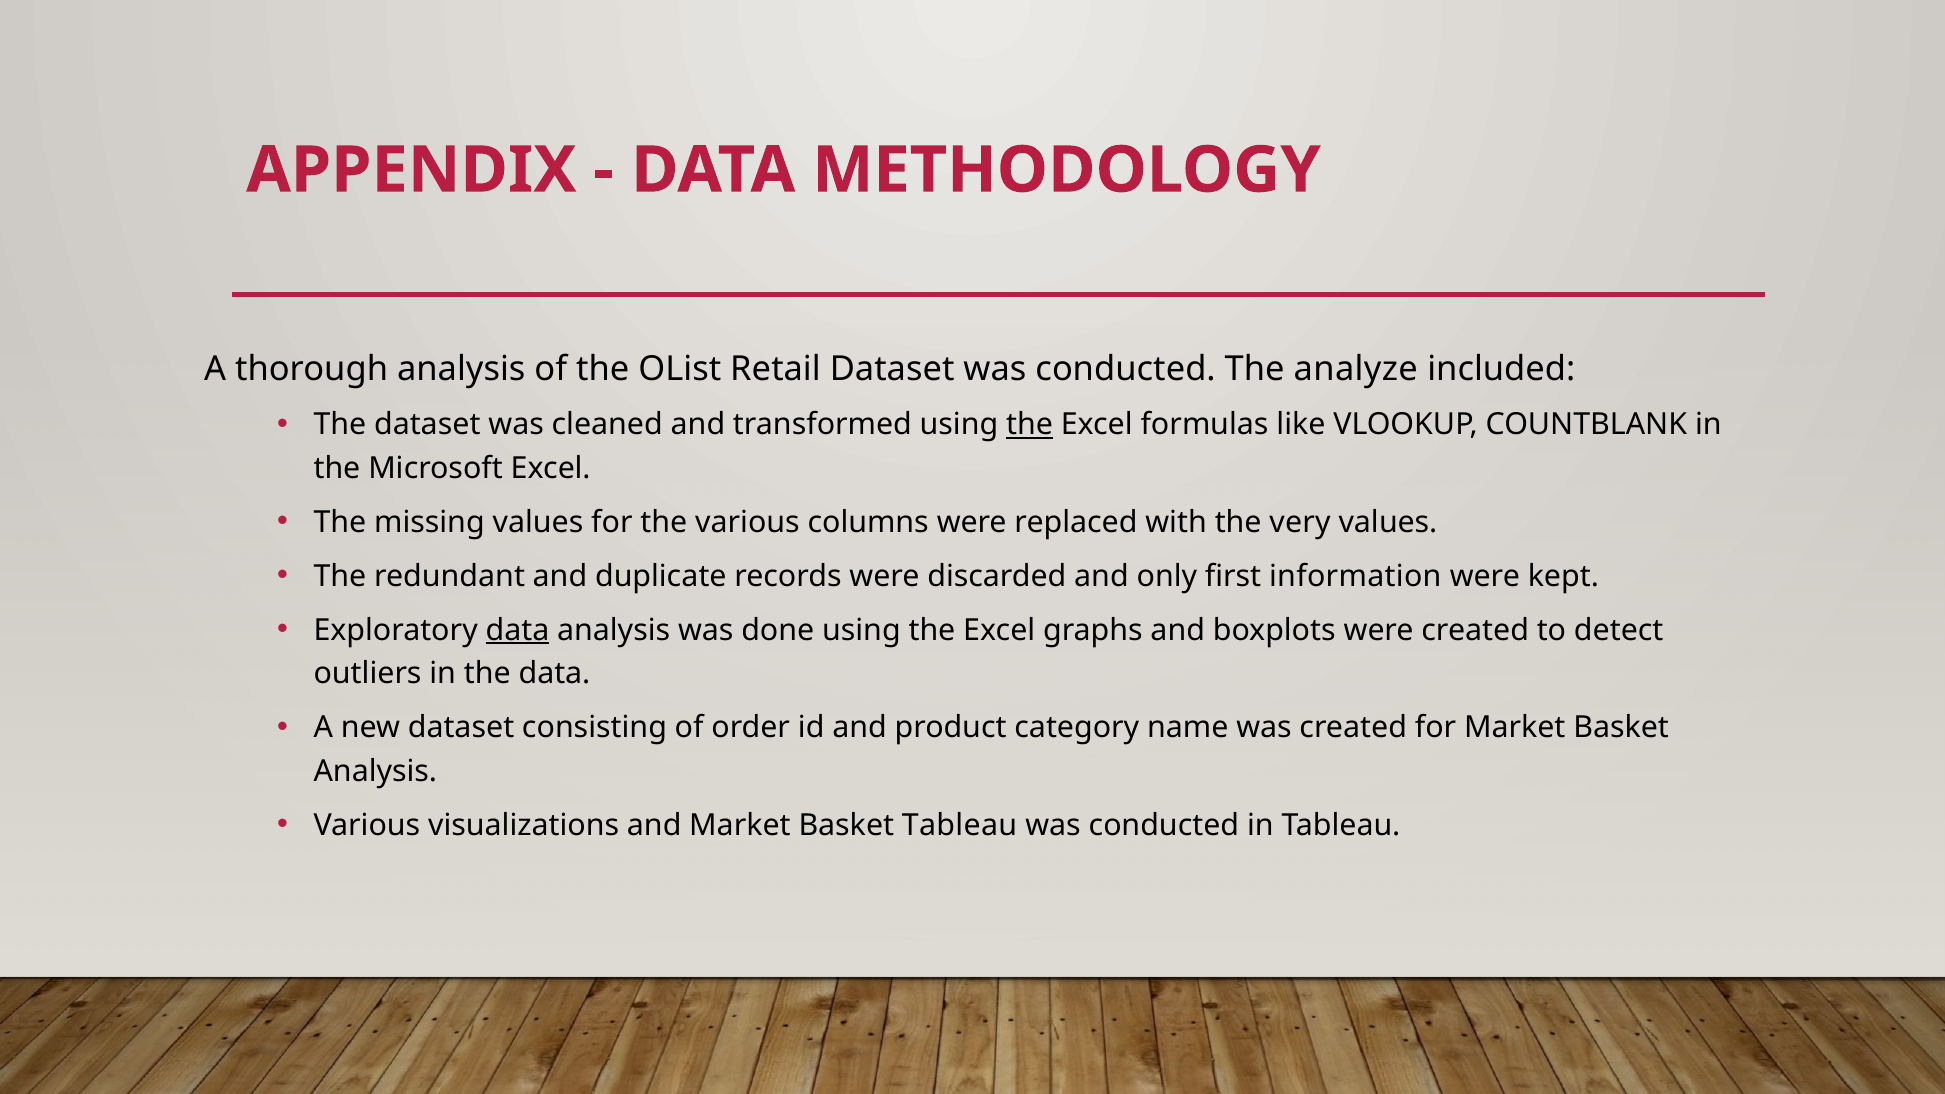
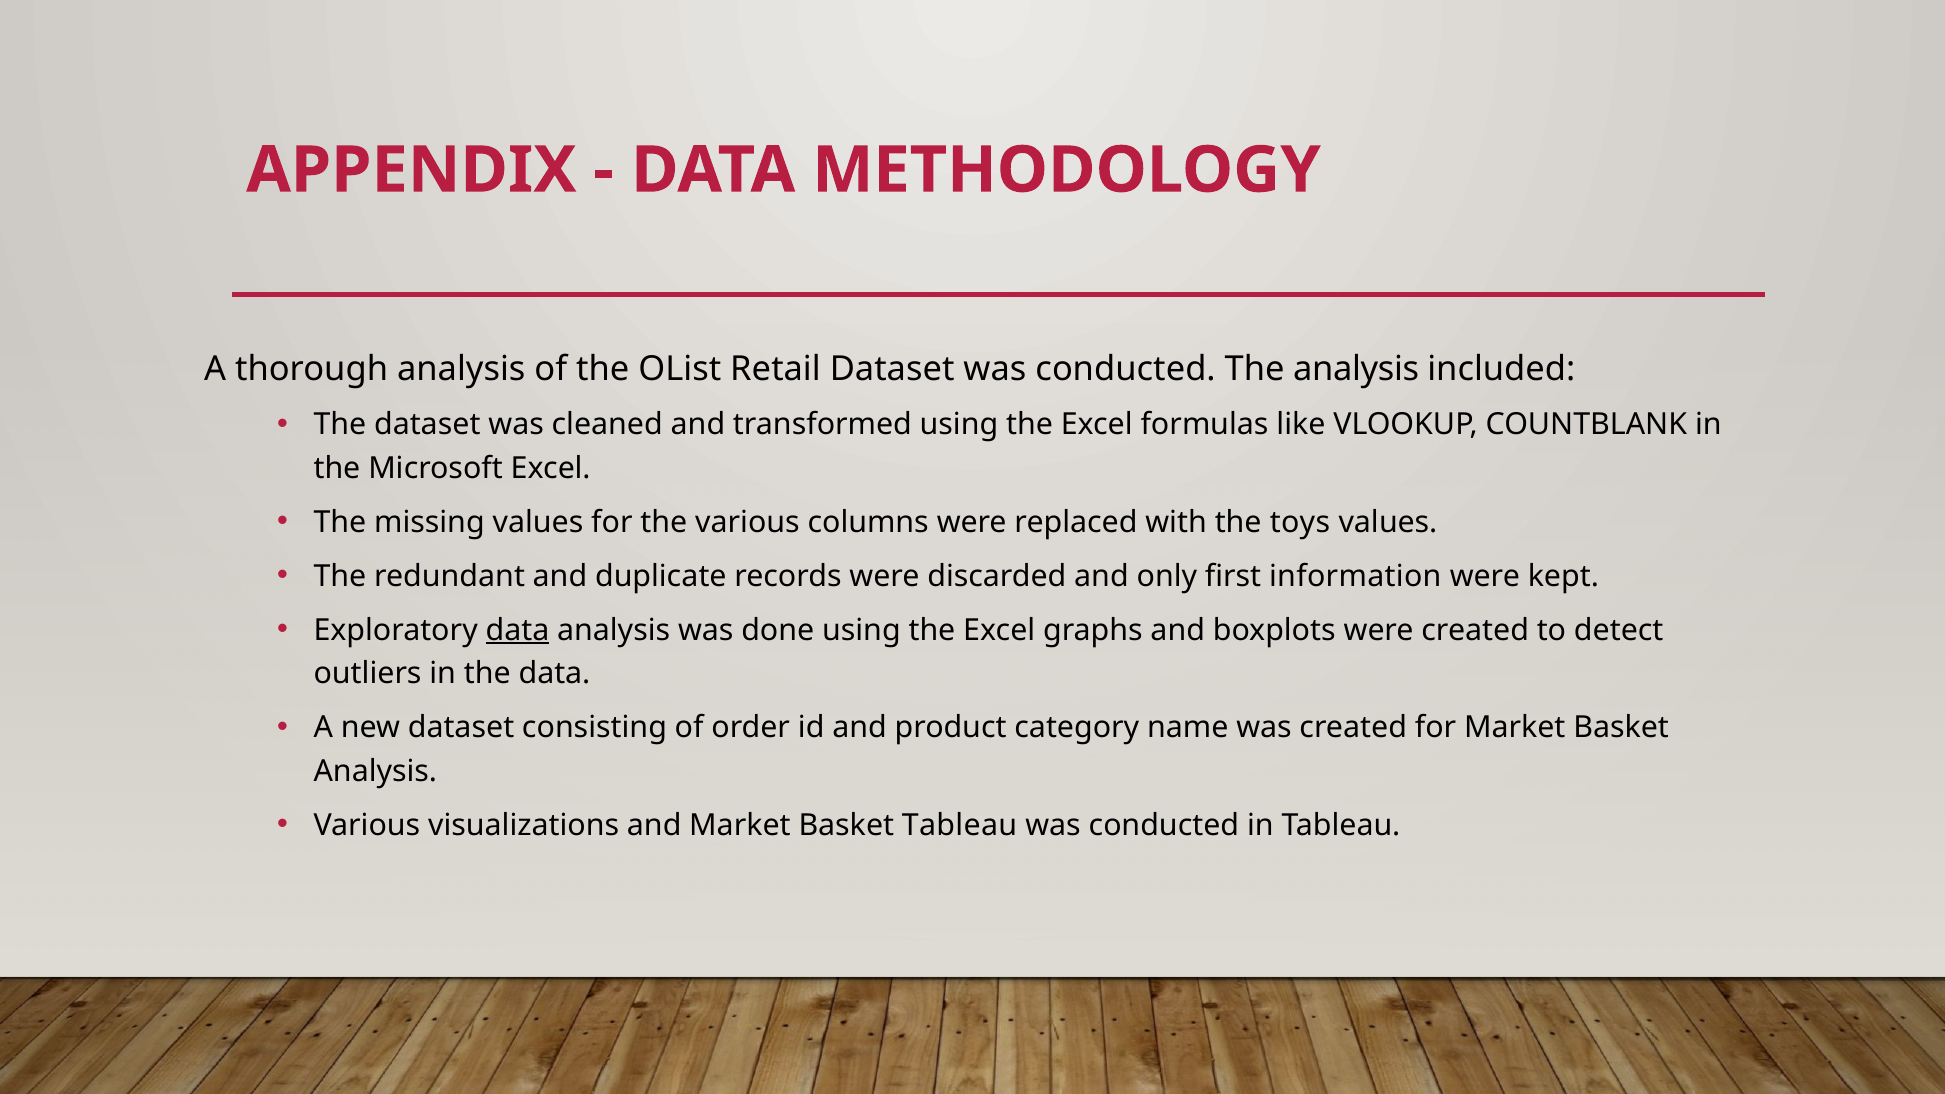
The analyze: analyze -> analysis
the at (1030, 425) underline: present -> none
very: very -> toys
